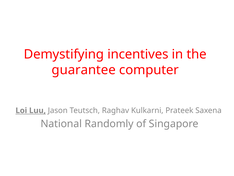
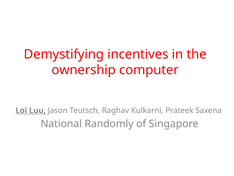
guarantee: guarantee -> ownership
